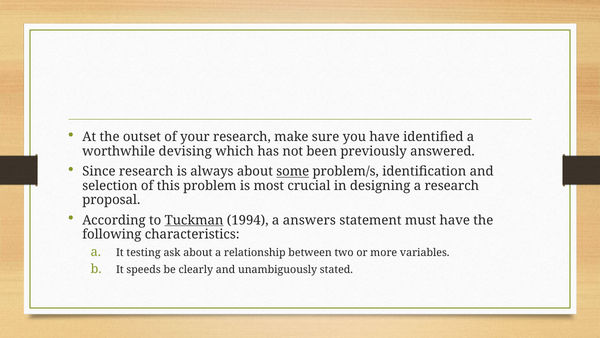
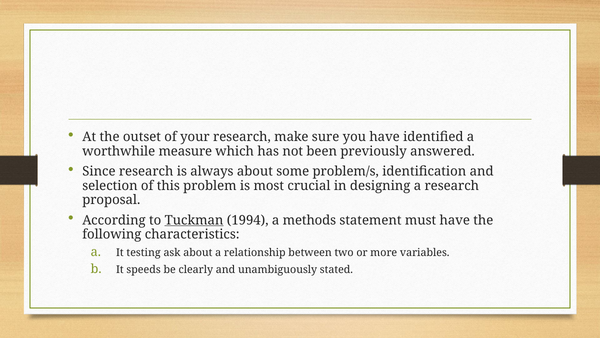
devising: devising -> measure
some underline: present -> none
answers: answers -> methods
